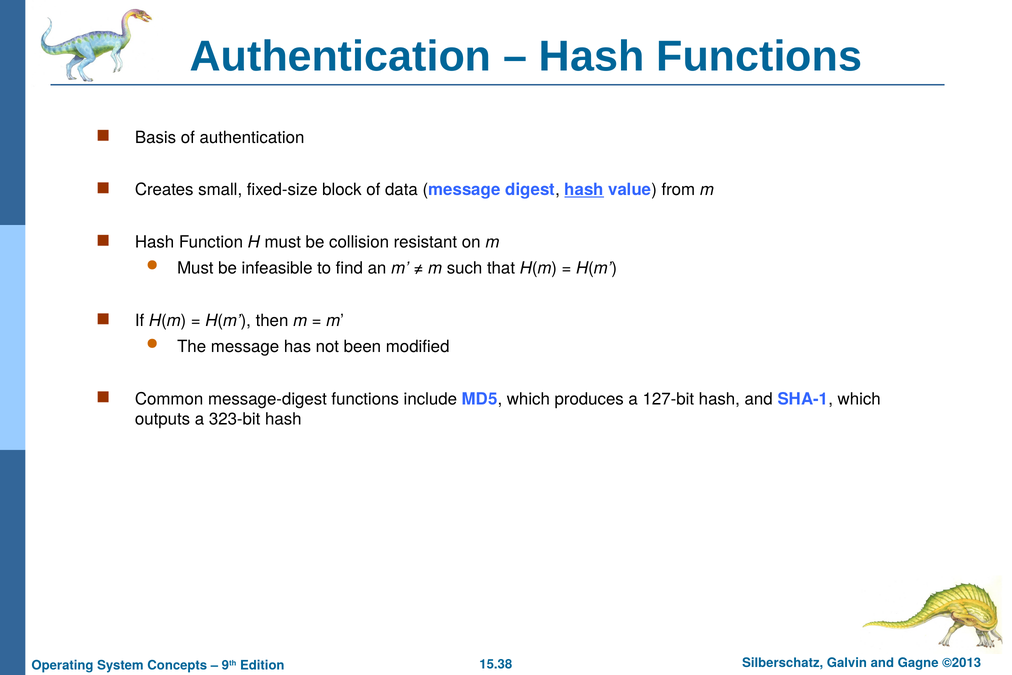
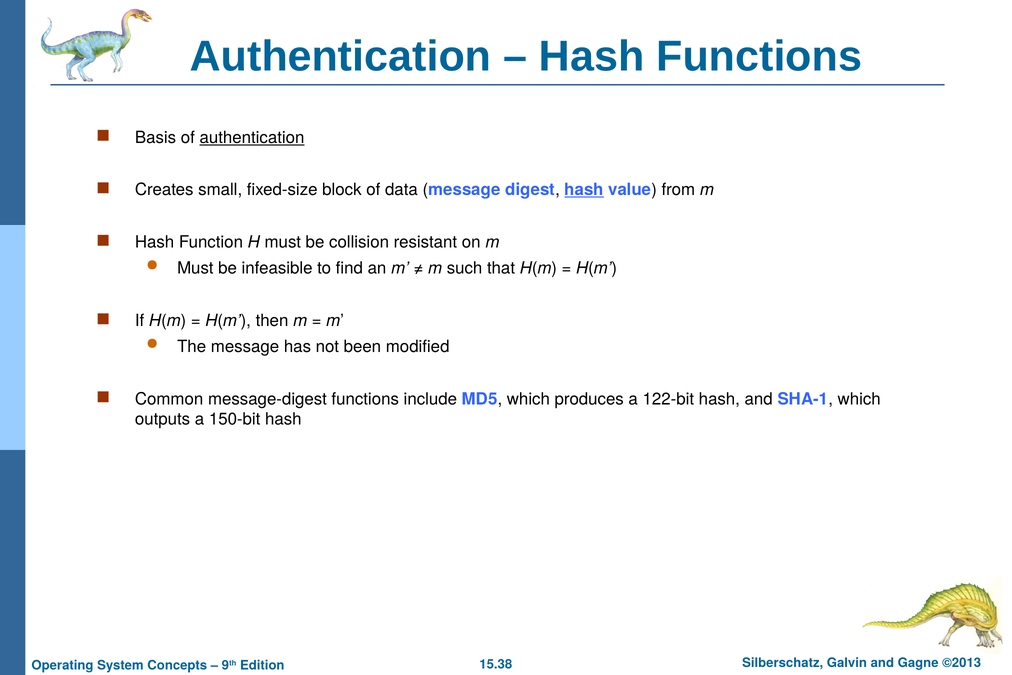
authentication at (252, 137) underline: none -> present
127-bit: 127-bit -> 122-bit
323-bit: 323-bit -> 150-bit
